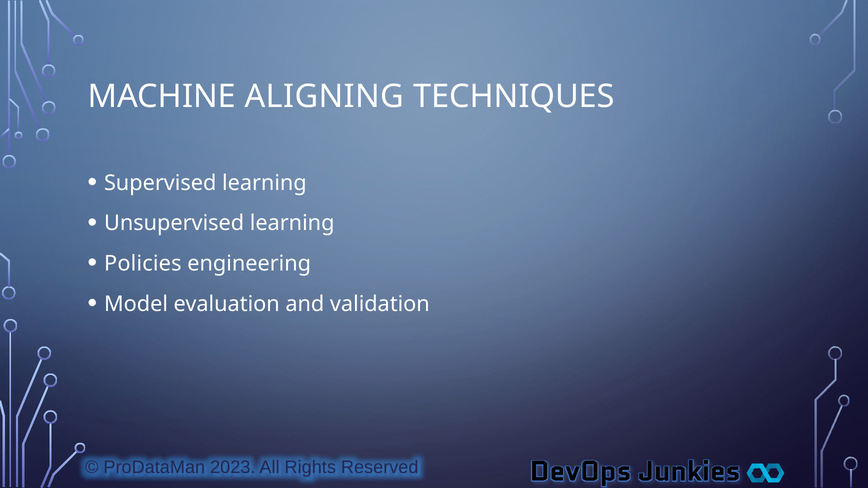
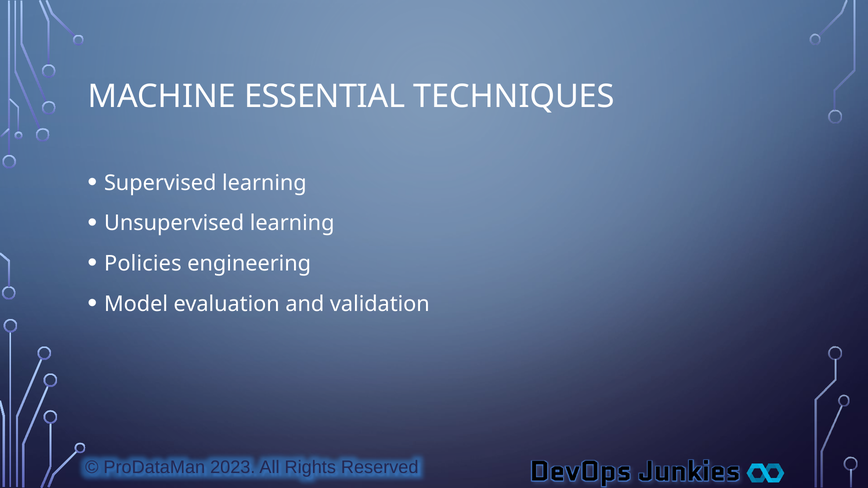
ALIGNING: ALIGNING -> ESSENTIAL
